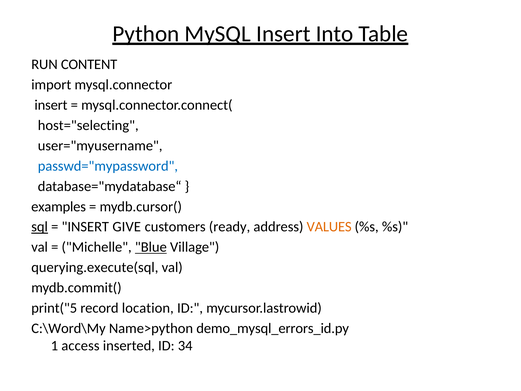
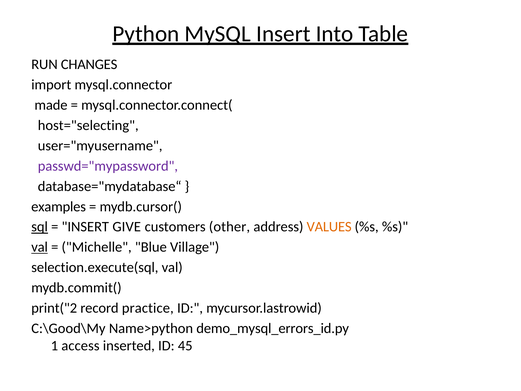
CONTENT: CONTENT -> CHANGES
insert at (51, 105): insert -> made
passwd="mypassword colour: blue -> purple
ready: ready -> other
val at (40, 247) underline: none -> present
Blue underline: present -> none
querying.execute(sql: querying.execute(sql -> selection.execute(sql
print("5: print("5 -> print("2
location: location -> practice
C:\Word\My: C:\Word\My -> C:\Good\My
34: 34 -> 45
